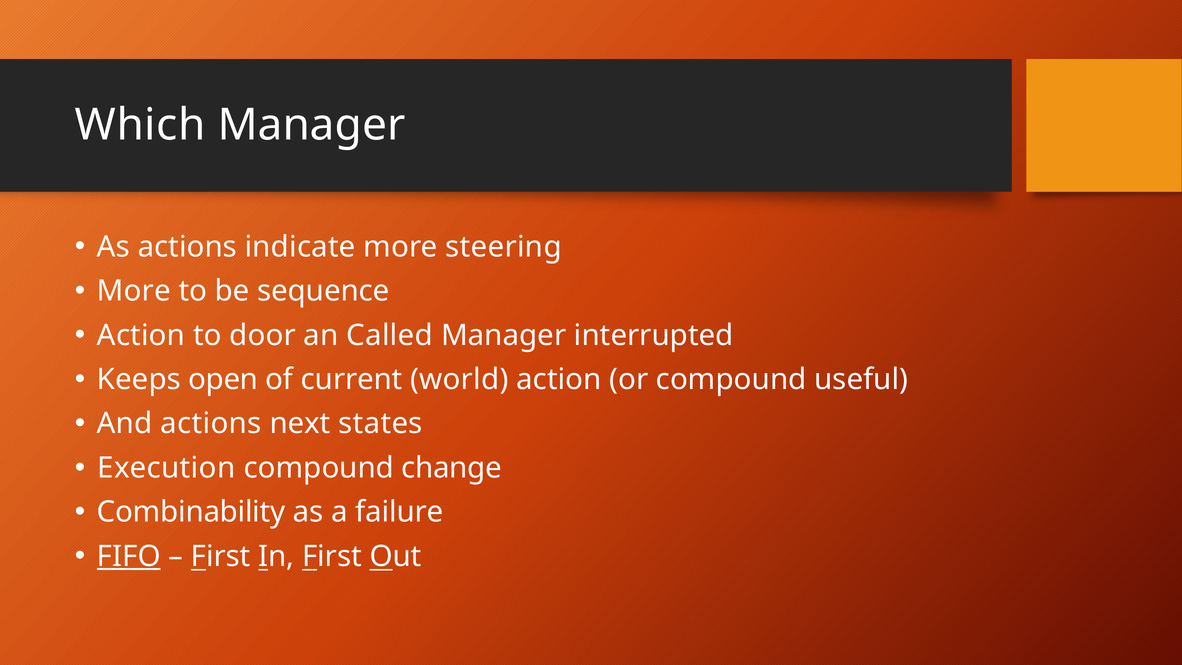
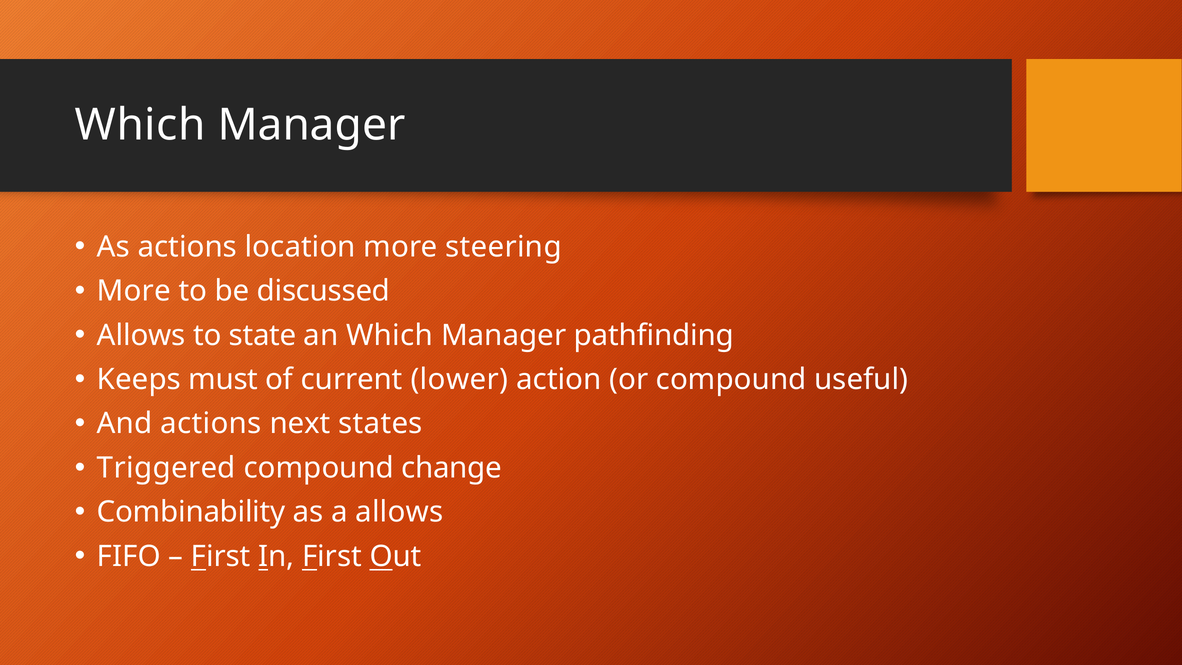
indicate: indicate -> location
sequence: sequence -> discussed
Action at (141, 335): Action -> Allows
door: door -> state
an Called: Called -> Which
interrupted: interrupted -> pathfinding
open: open -> must
world: world -> lower
Execution: Execution -> Triggered
a failure: failure -> allows
FIFO underline: present -> none
